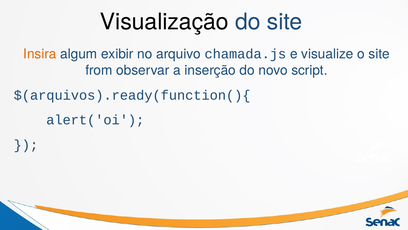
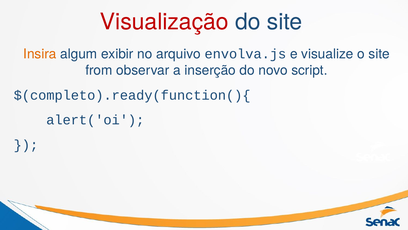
Visualização colour: black -> red
chamada.js: chamada.js -> envolva.js
$(arquivos).ready(function(){: $(arquivos).ready(function(){ -> $(completo).ready(function(){
